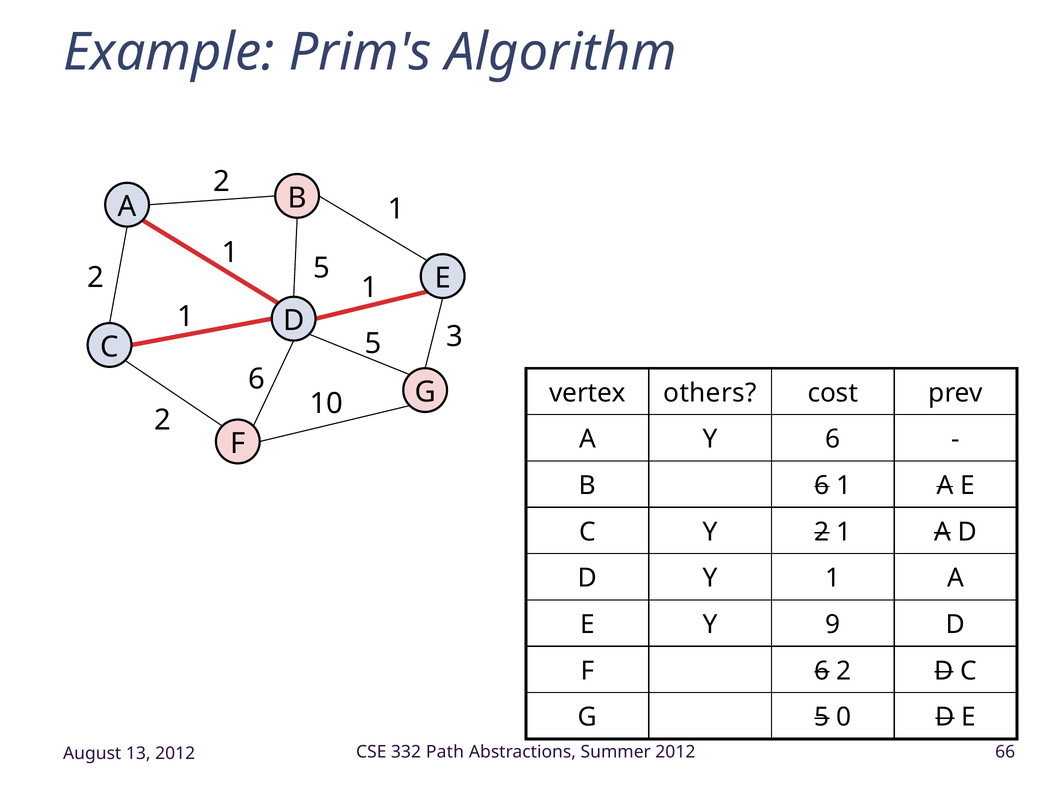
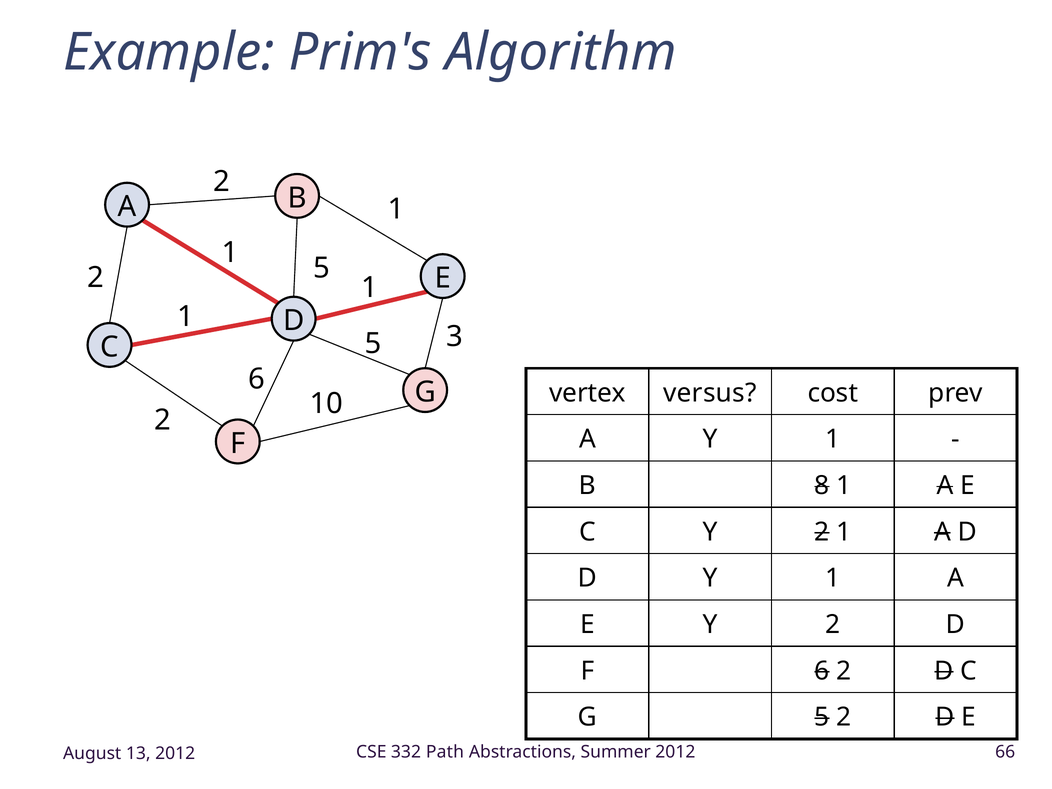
others: others -> versus
A Y 6: 6 -> 1
B 6: 6 -> 8
E Y 9: 9 -> 2
5 0: 0 -> 2
